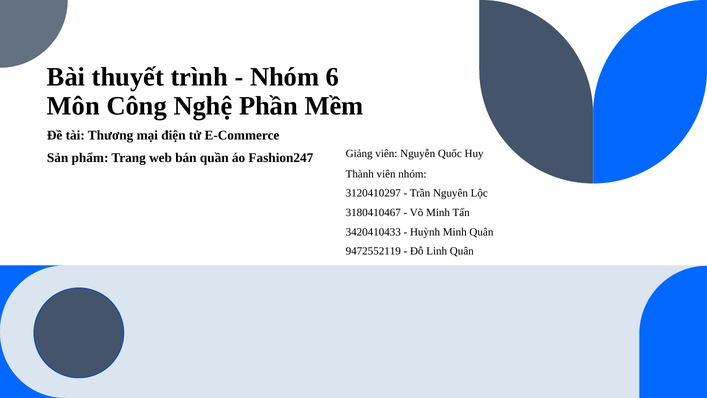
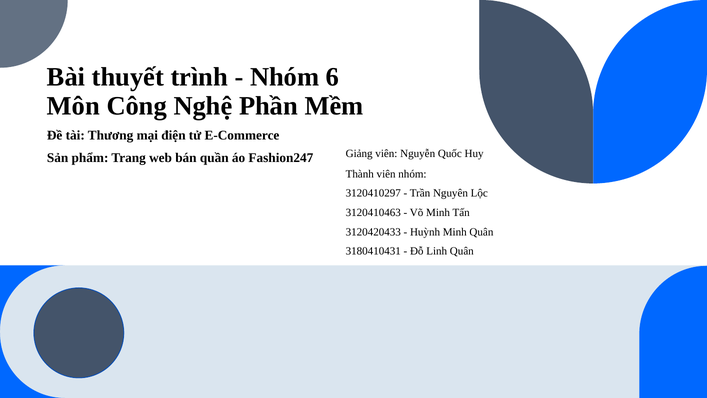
3180410467: 3180410467 -> 3120410463
3420410433: 3420410433 -> 3120420433
9472552119: 9472552119 -> 3180410431
